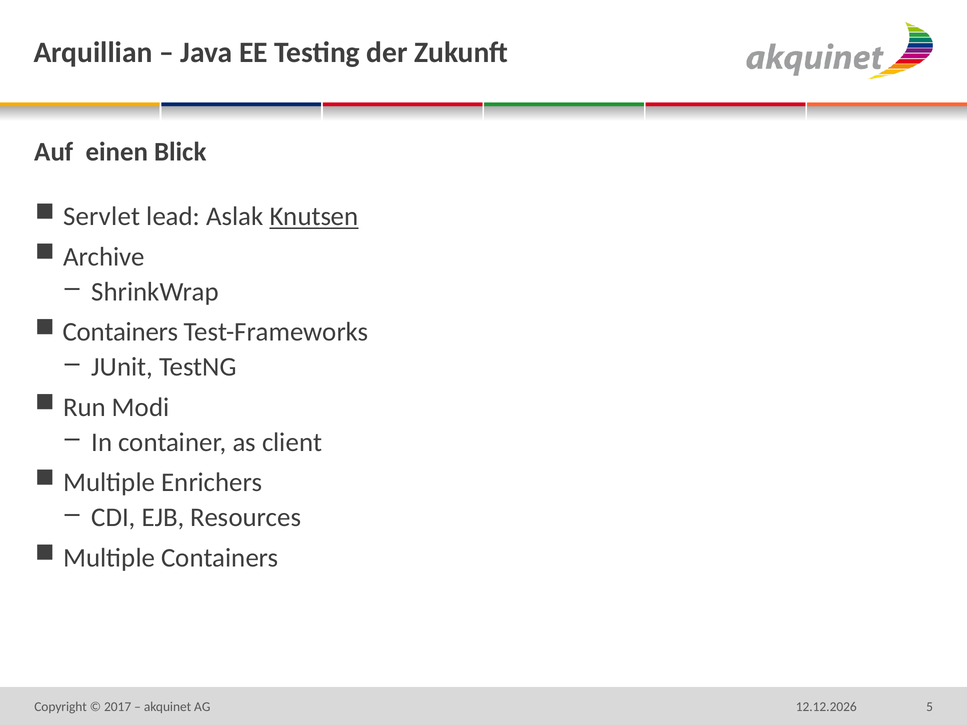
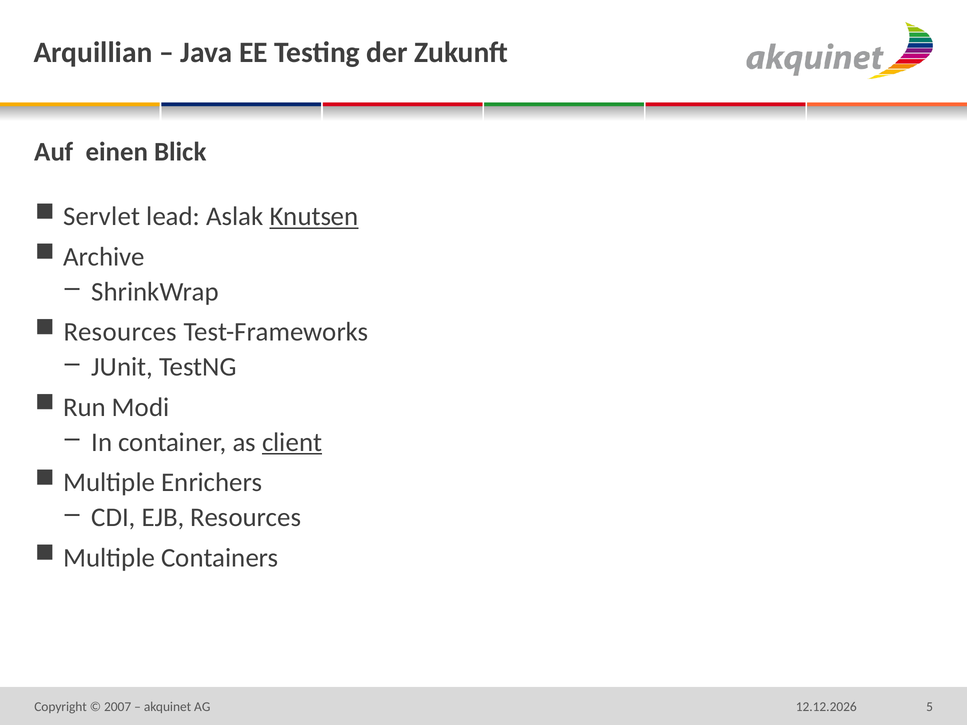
Containers at (120, 332): Containers -> Resources
client underline: none -> present
2017: 2017 -> 2007
